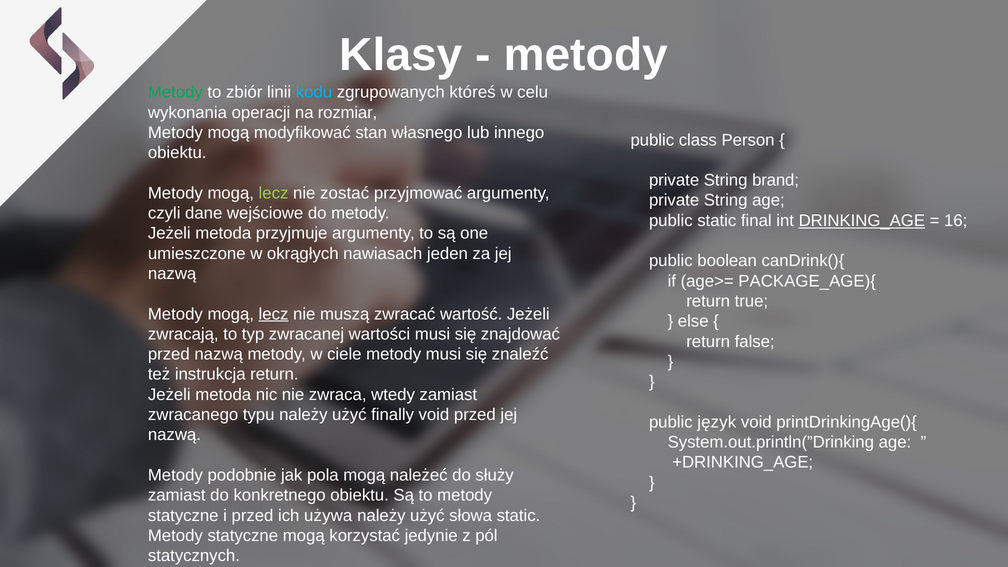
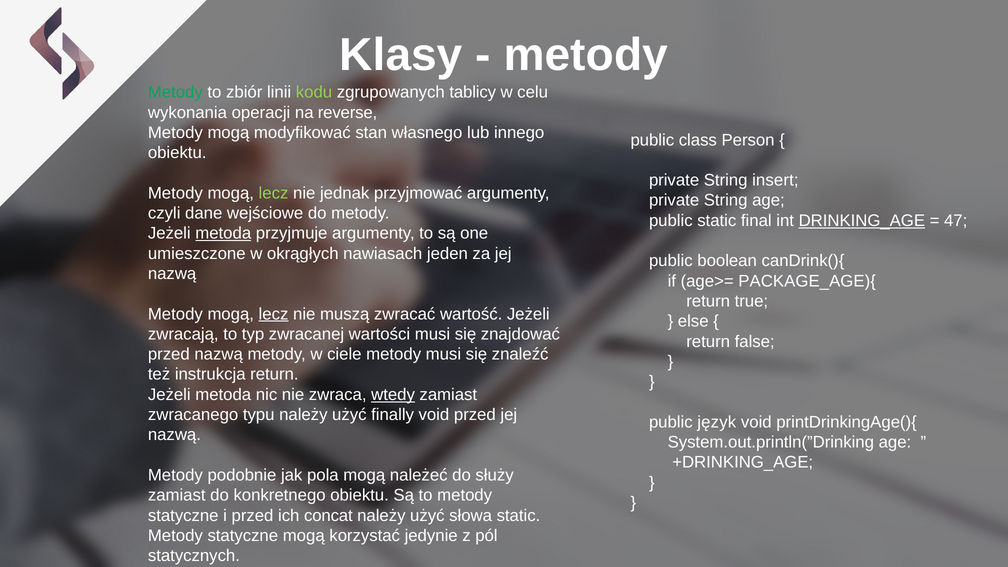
kodu colour: light blue -> light green
któreś: któreś -> tablicy
rozmiar: rozmiar -> reverse
brand: brand -> insert
zostać: zostać -> jednak
16: 16 -> 47
metoda at (223, 233) underline: none -> present
wtedy underline: none -> present
używa: używa -> concat
